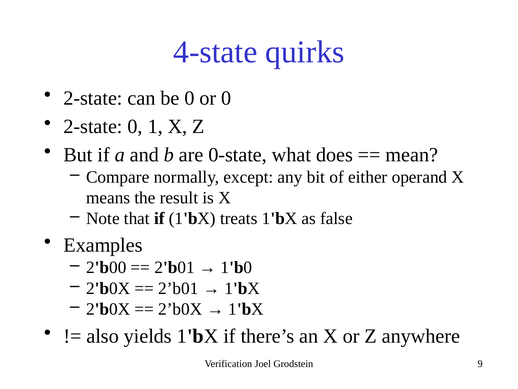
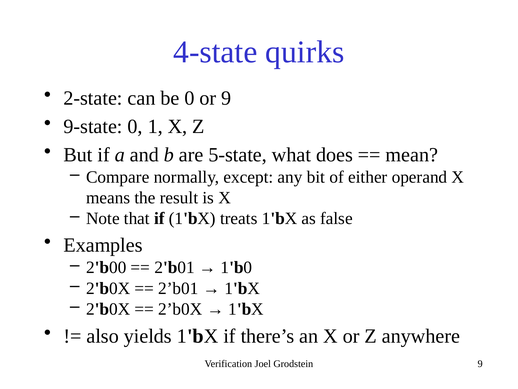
or 0: 0 -> 9
2-state at (93, 126): 2-state -> 9-state
0-state: 0-state -> 5-state
